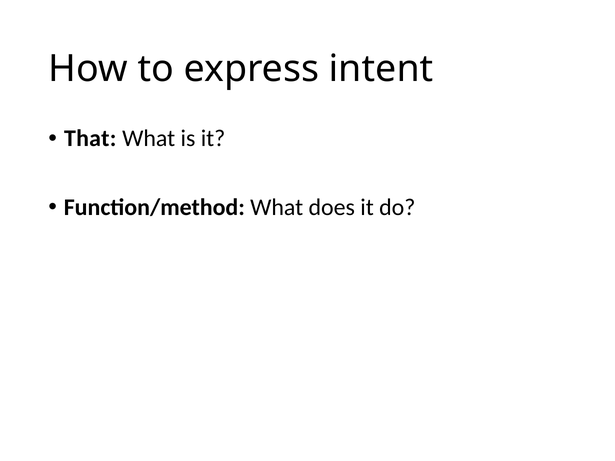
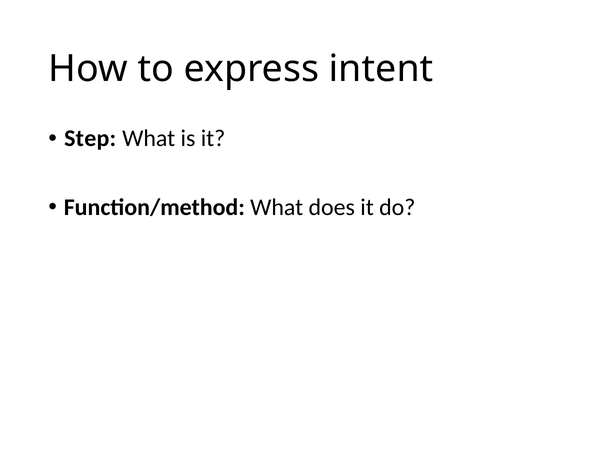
That: That -> Step
